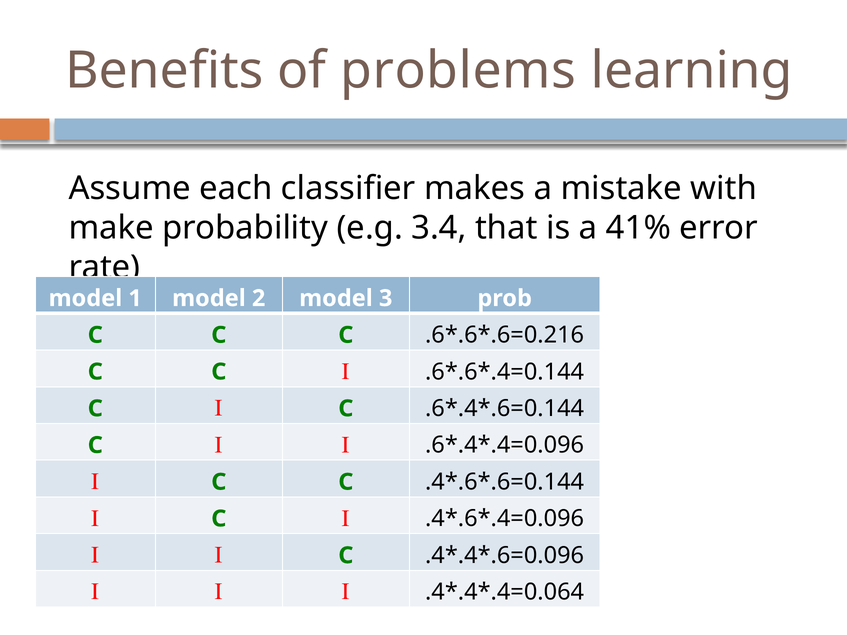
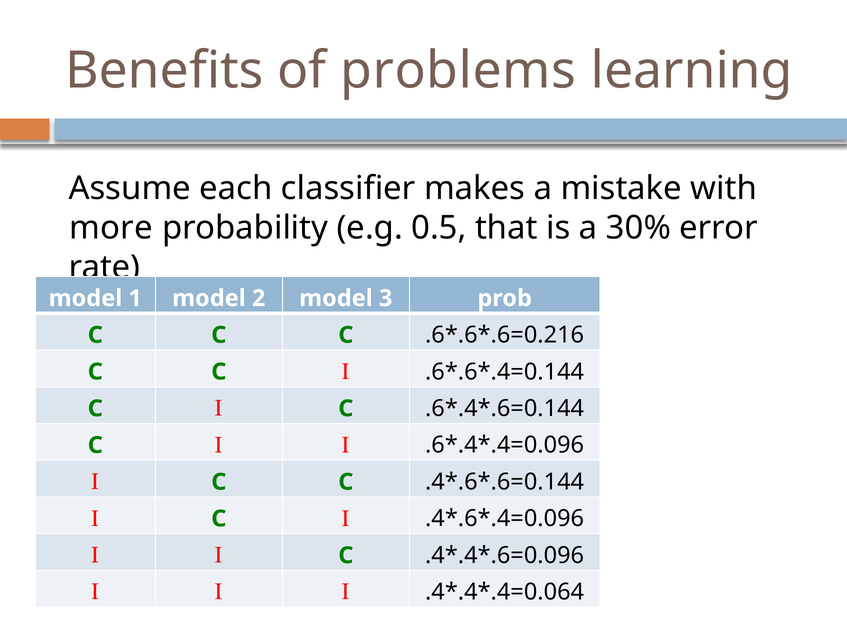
make: make -> more
3.4: 3.4 -> 0.5
41%: 41% -> 30%
